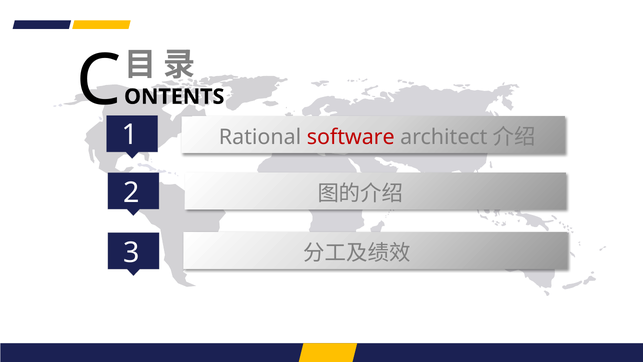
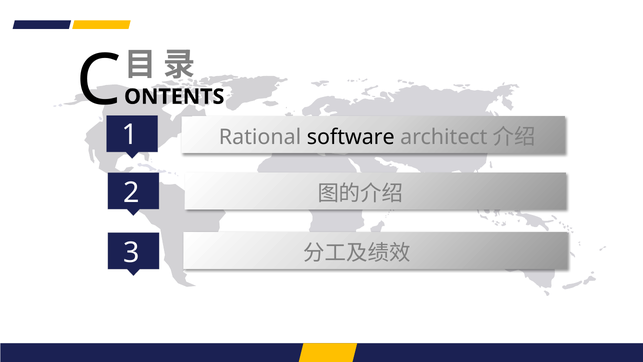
software colour: red -> black
